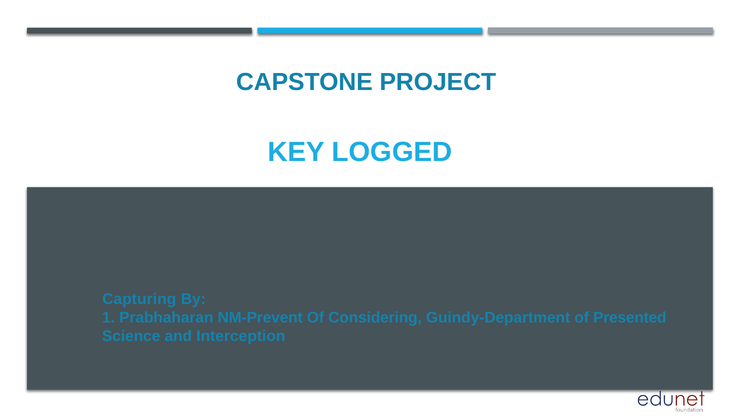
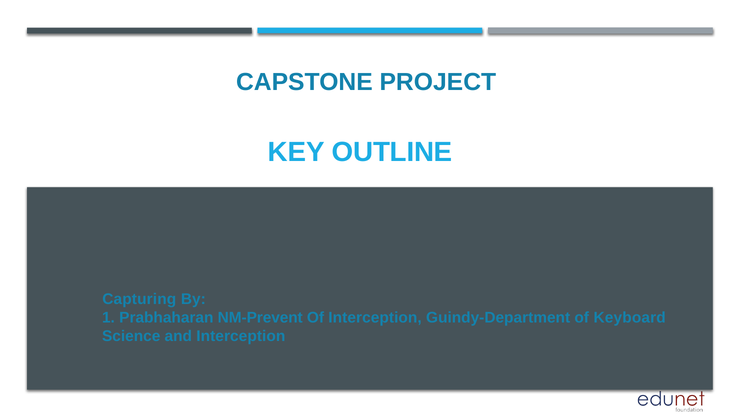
LOGGED: LOGGED -> OUTLINE
Of Considering: Considering -> Interception
Presented: Presented -> Keyboard
